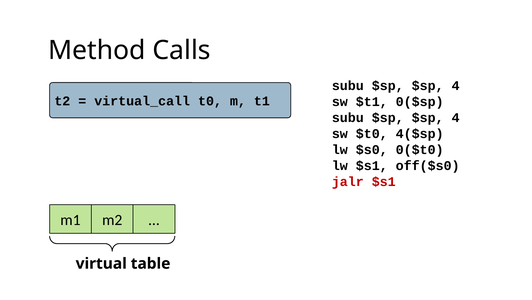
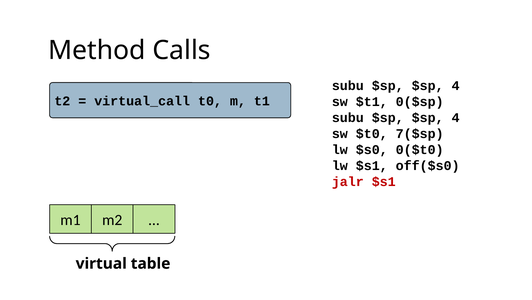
4($sp: 4($sp -> 7($sp
